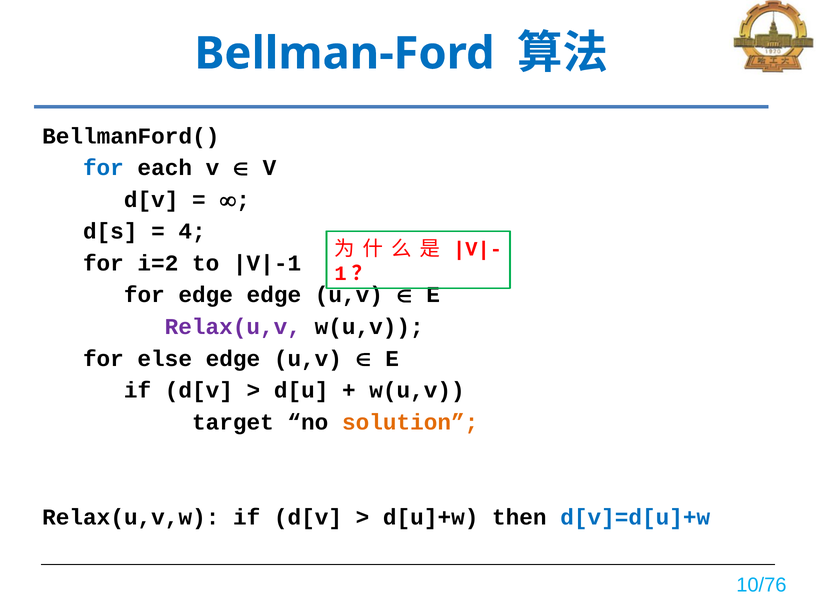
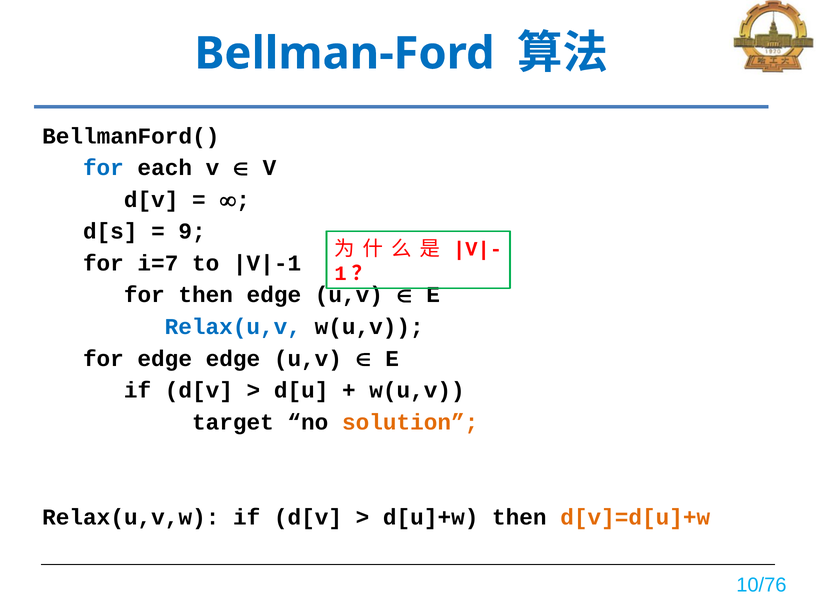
4: 4 -> 9
i=2: i=2 -> i=7
for edge: edge -> then
Relax(u,v colour: purple -> blue
for else: else -> edge
d[v]=d[u]+w colour: blue -> orange
